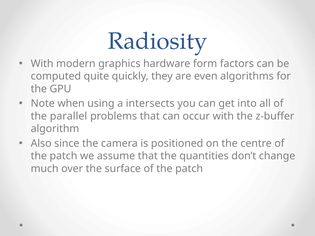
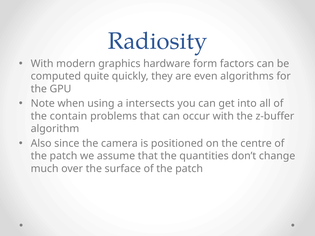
parallel: parallel -> contain
